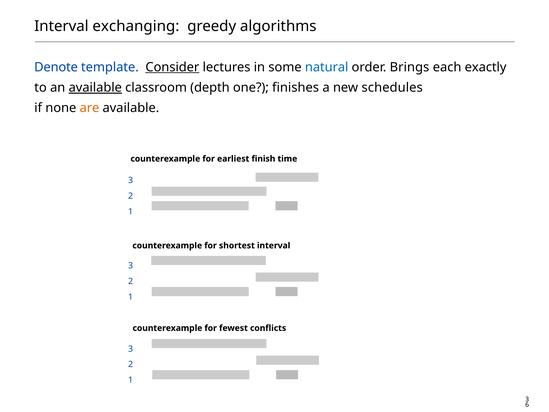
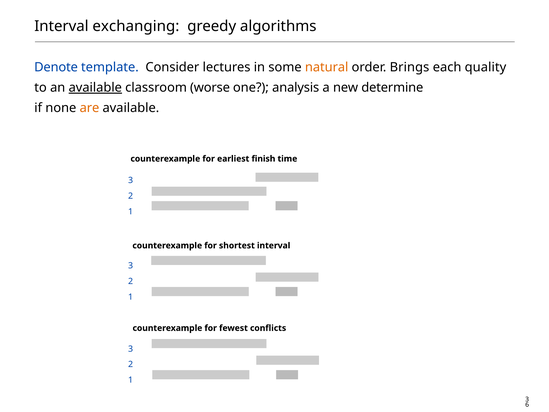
Consider underline: present -> none
natural colour: blue -> orange
exactly: exactly -> quality
depth: depth -> worse
finishes: finishes -> analysis
schedules: schedules -> determine
